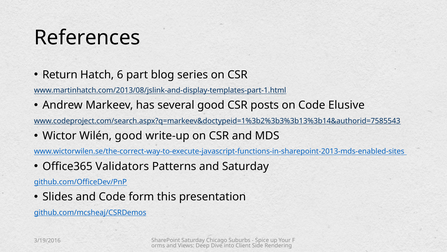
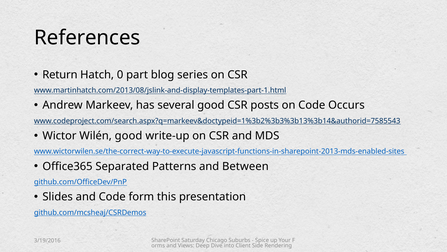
6: 6 -> 0
Elusive: Elusive -> Occurs
Validators: Validators -> Separated
and Saturday: Saturday -> Between
